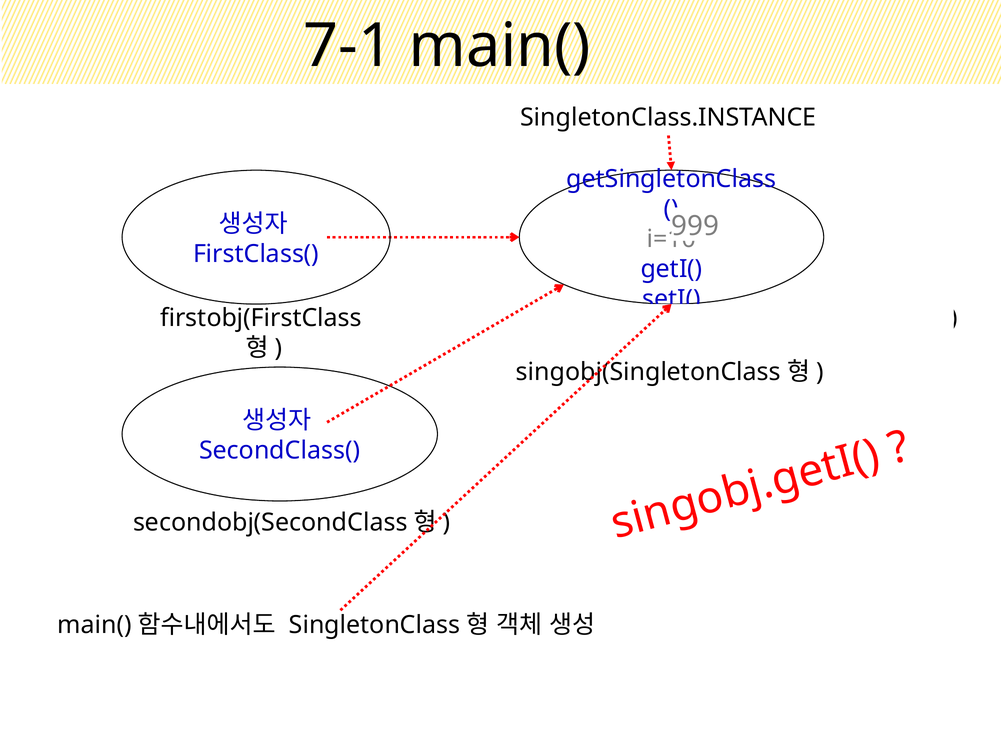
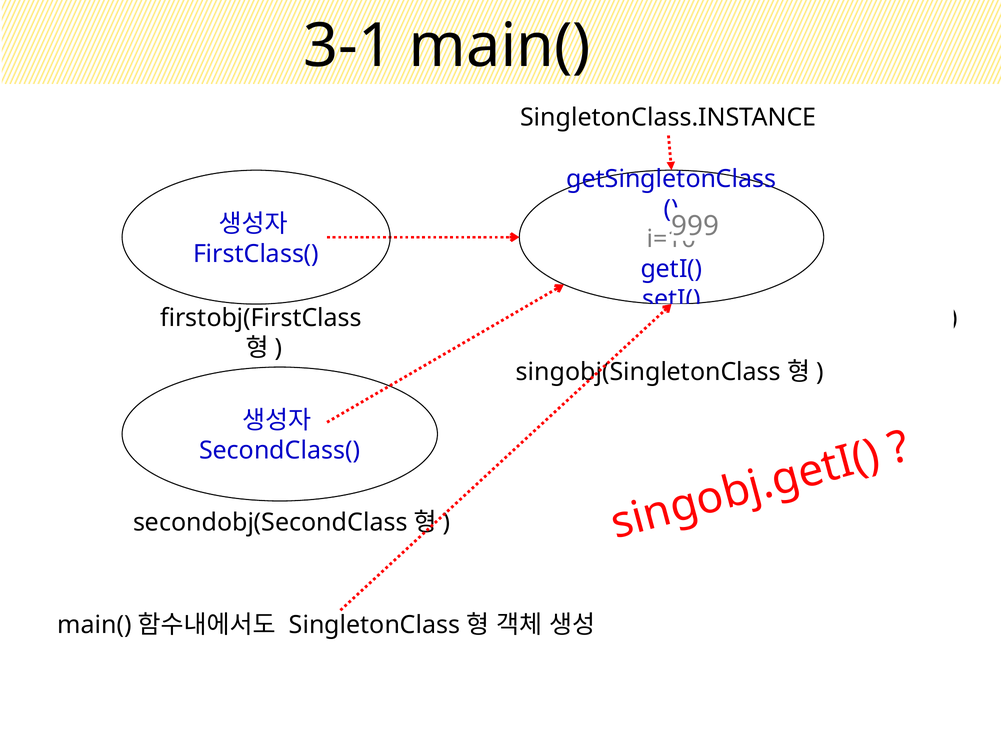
7-1: 7-1 -> 3-1
